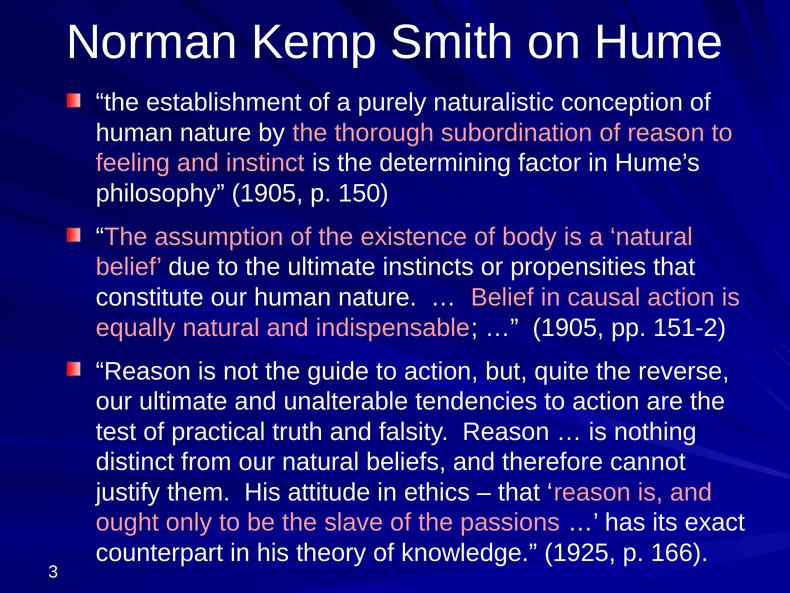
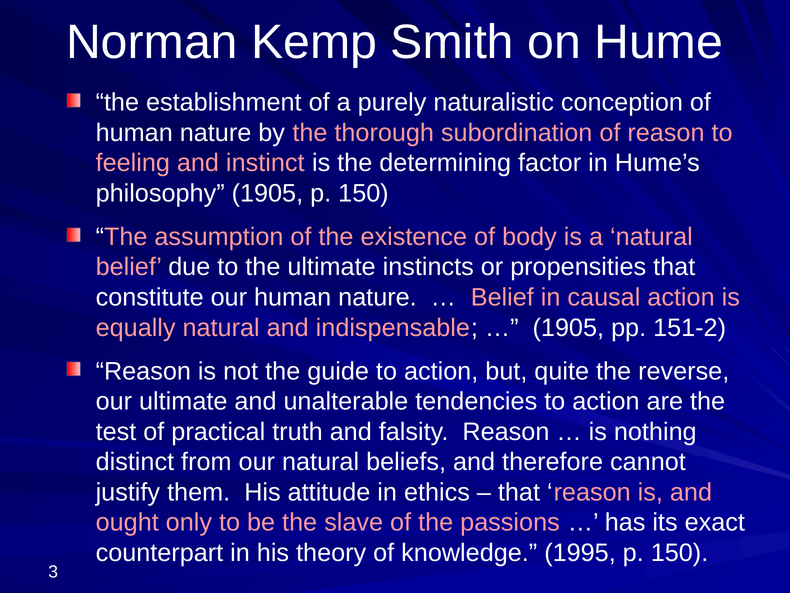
1925: 1925 -> 1995
166 at (680, 552): 166 -> 150
